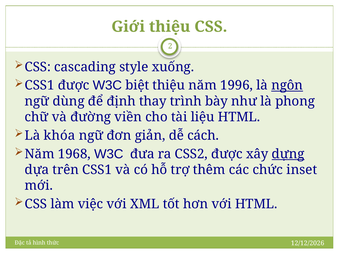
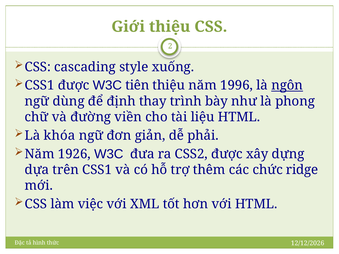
biệt: biệt -> tiên
cách: cách -> phải
1968: 1968 -> 1926
dựng underline: present -> none
inset: inset -> ridge
